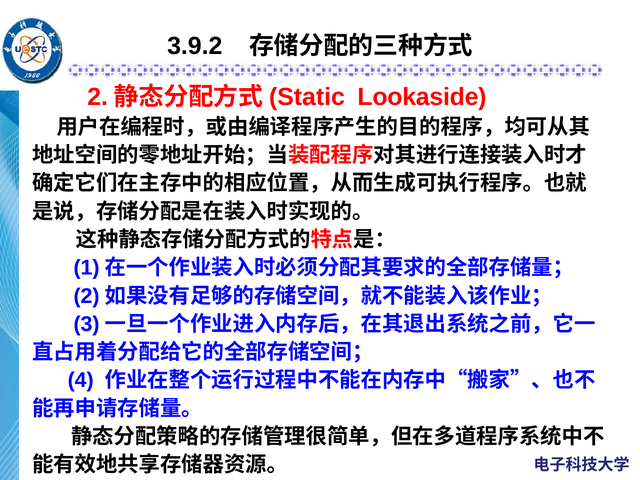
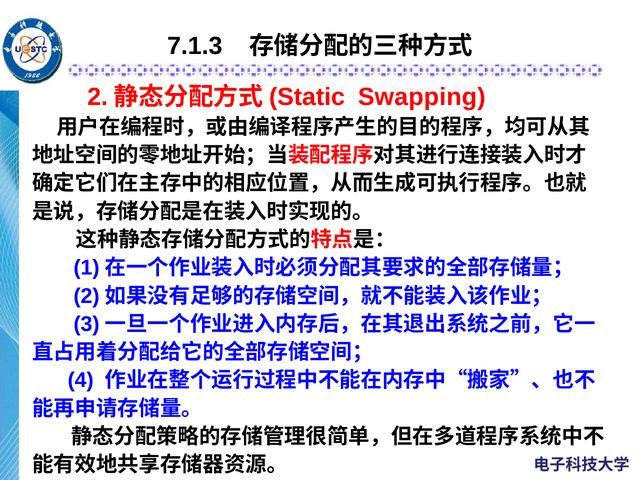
3.9.2: 3.9.2 -> 7.1.3
Lookaside: Lookaside -> Swapping
